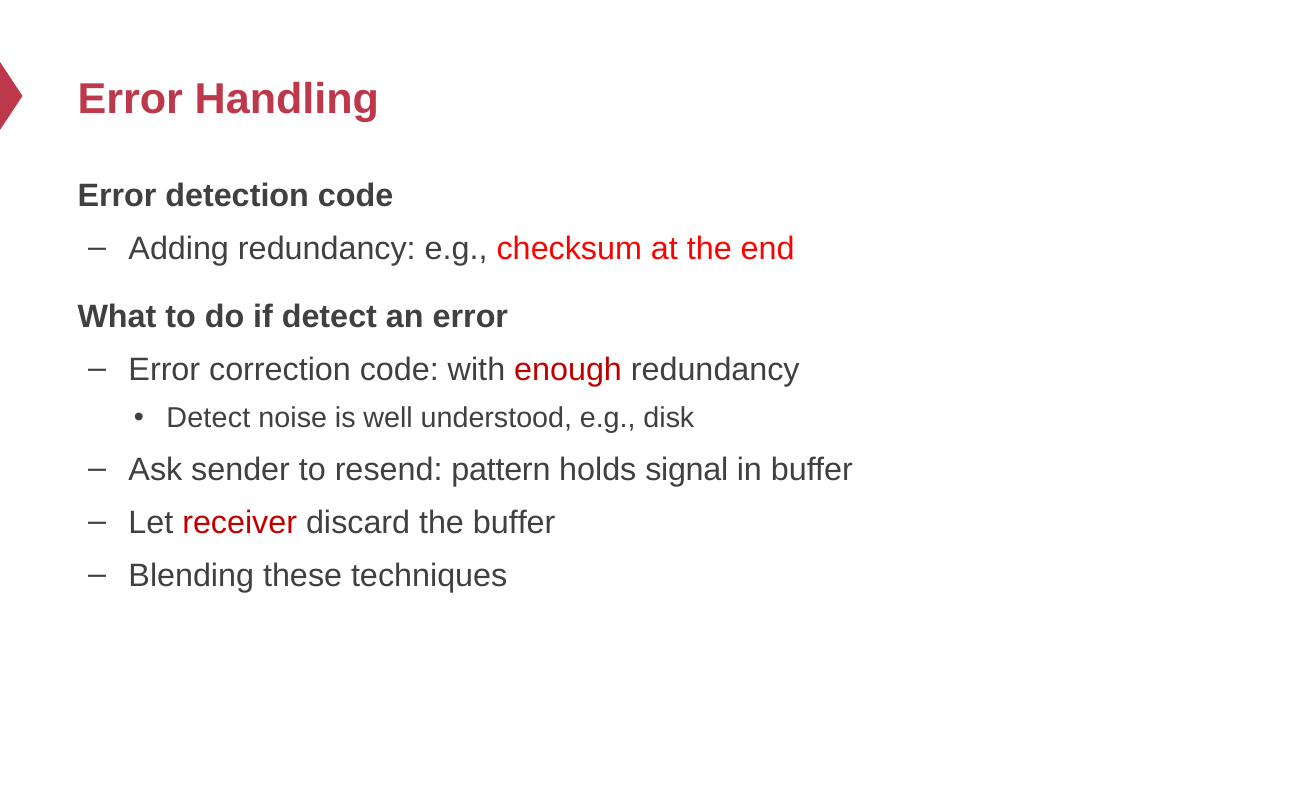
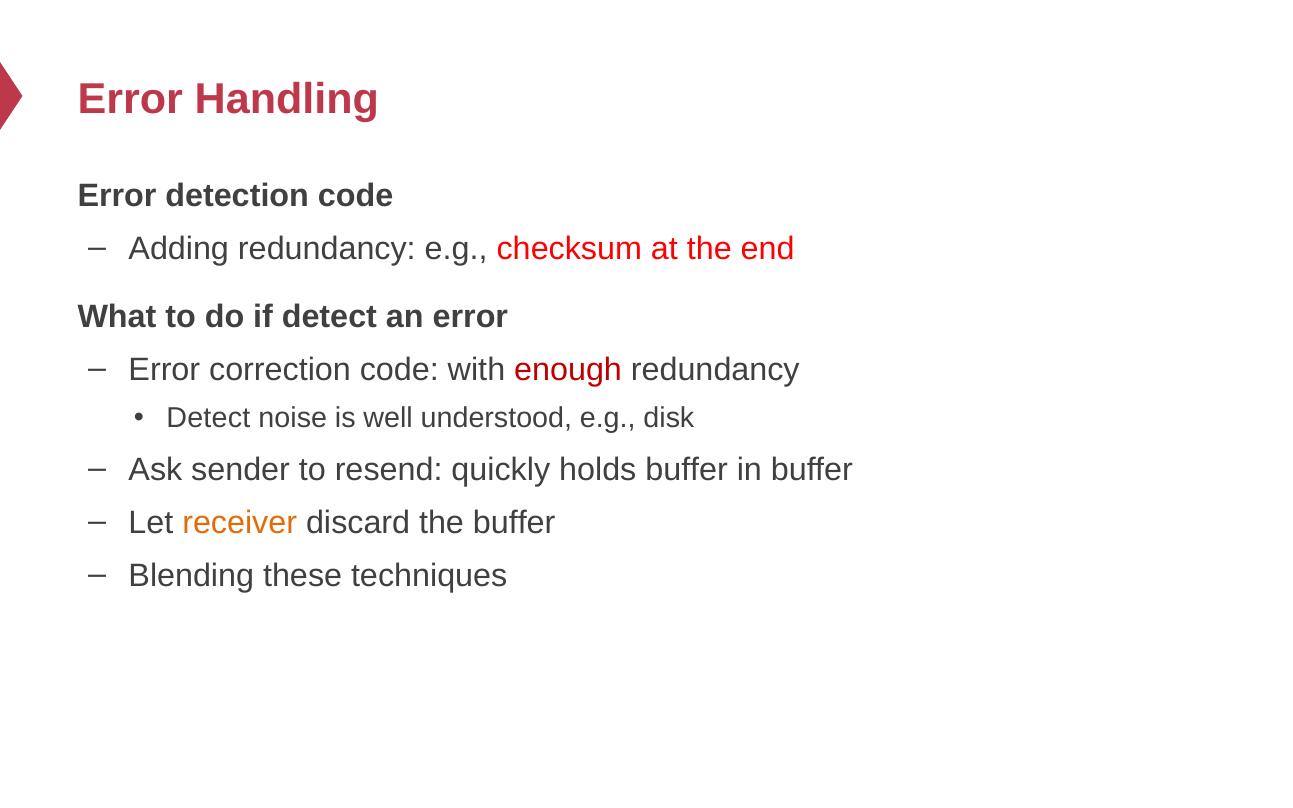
pattern: pattern -> quickly
holds signal: signal -> buffer
receiver colour: red -> orange
